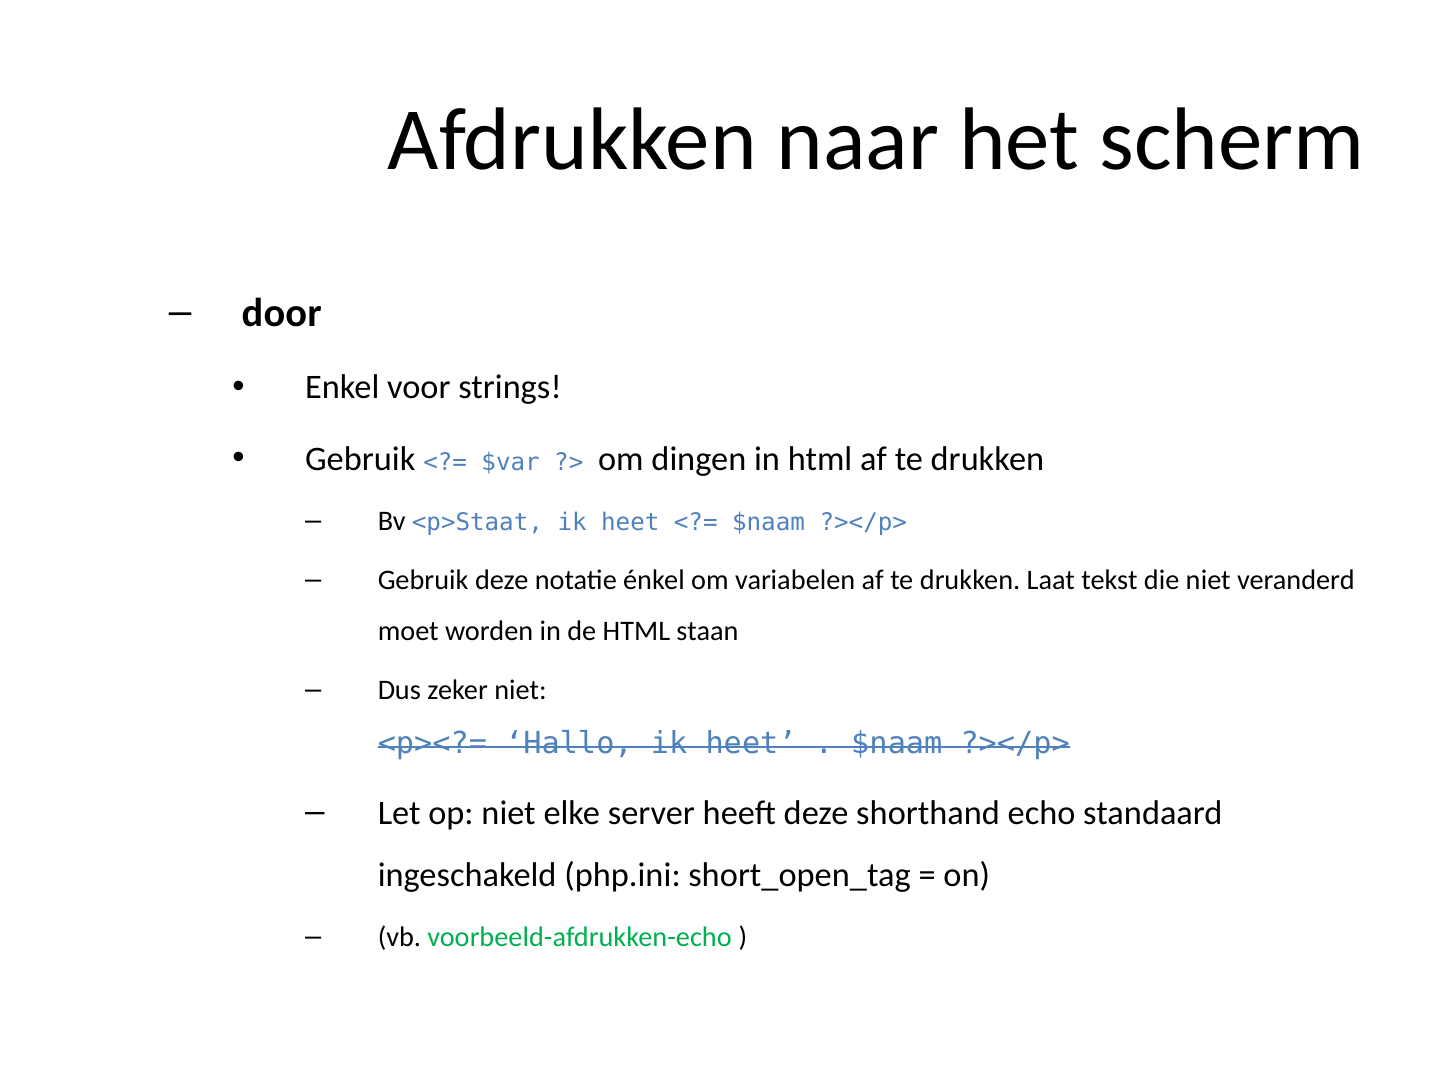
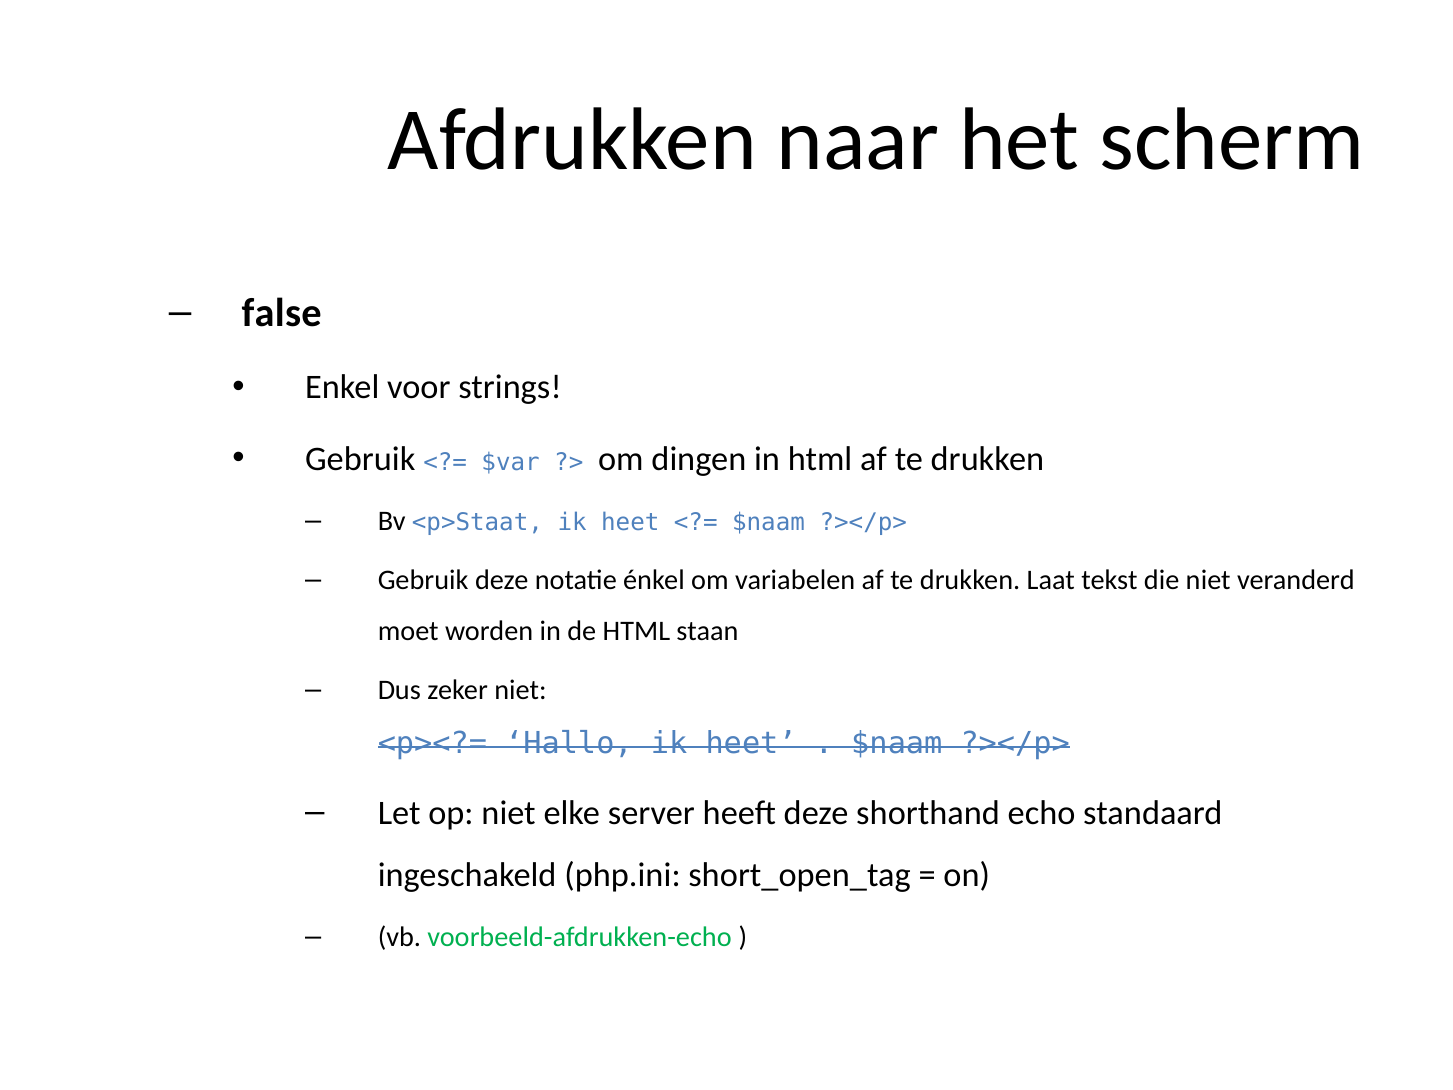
door: door -> false
